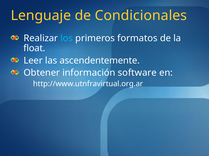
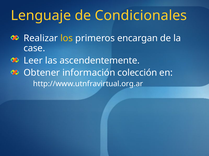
los colour: light blue -> yellow
formatos: formatos -> encargan
float: float -> case
software: software -> colección
